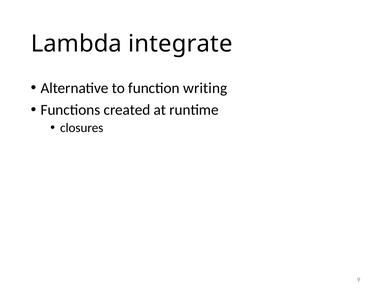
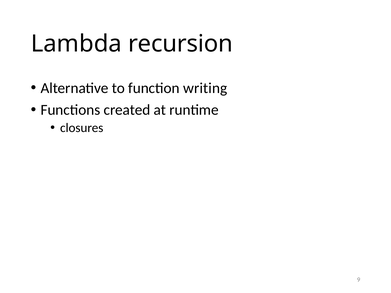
integrate: integrate -> recursion
